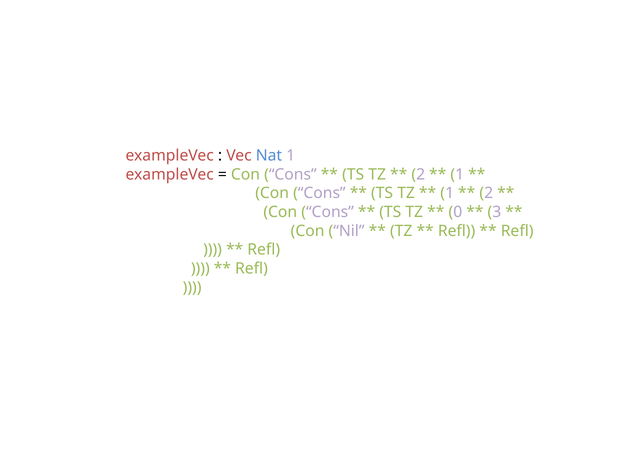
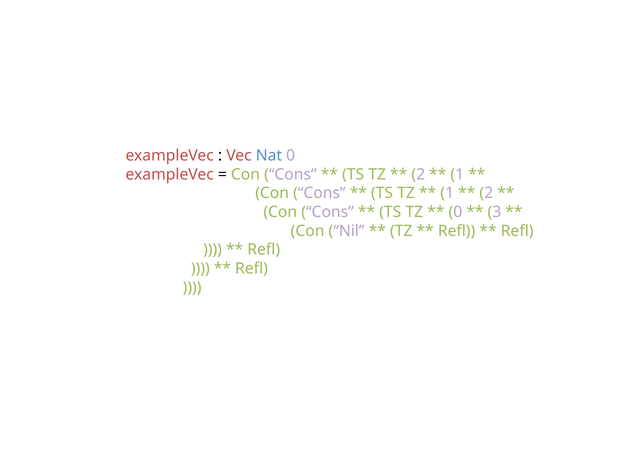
Nat 1: 1 -> 0
